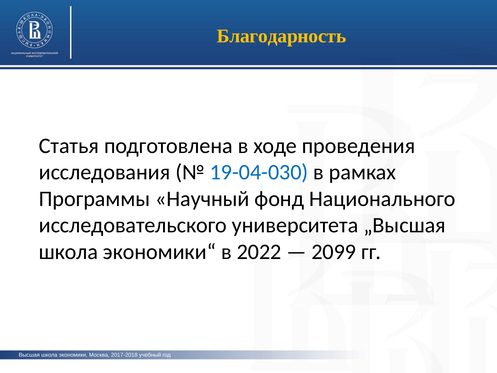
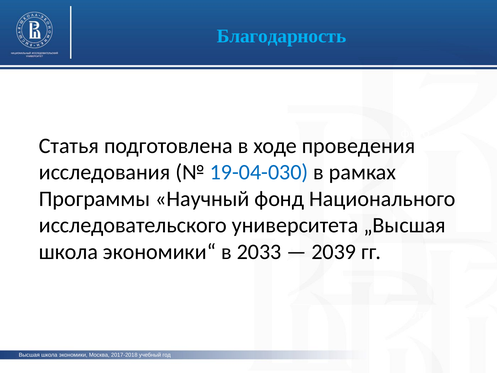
Благодарность colour: yellow -> light blue
2022: 2022 -> 2033
2099: 2099 -> 2039
